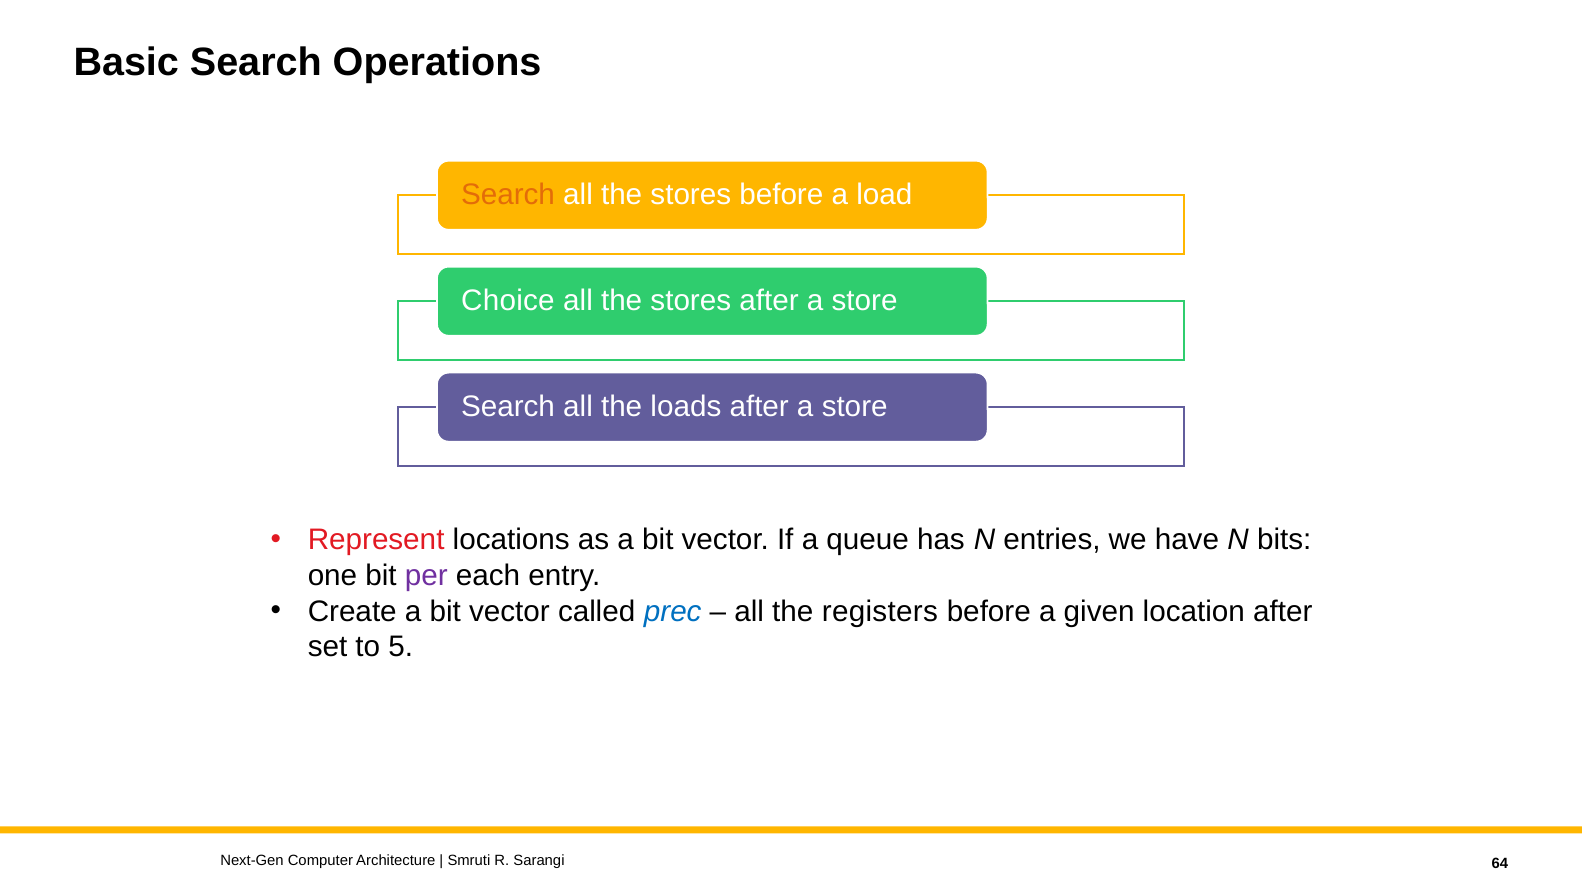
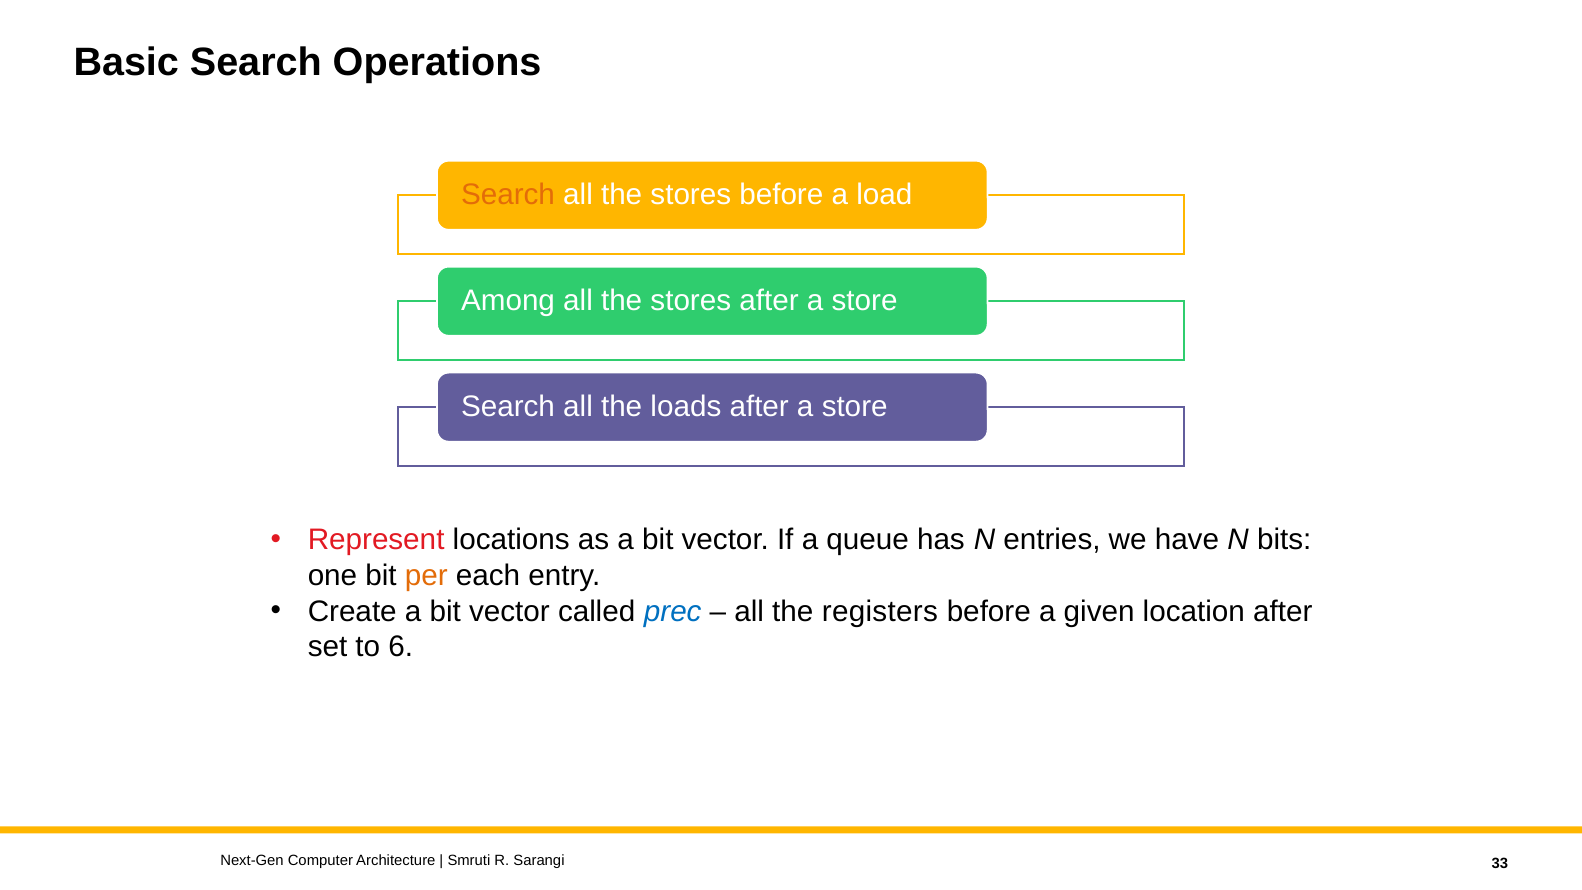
Choice: Choice -> Among
per colour: purple -> orange
5: 5 -> 6
64: 64 -> 33
